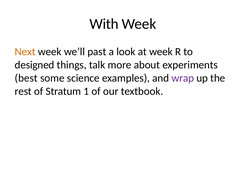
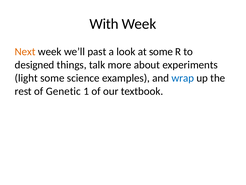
at week: week -> some
best: best -> light
wrap colour: purple -> blue
Stratum: Stratum -> Genetic
